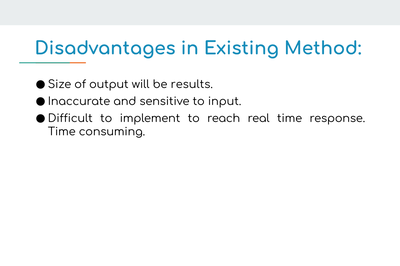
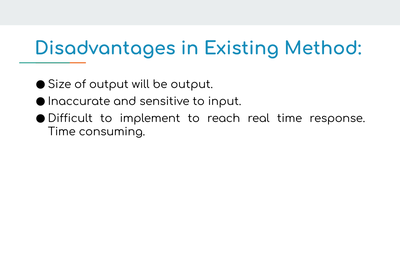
be results: results -> output
